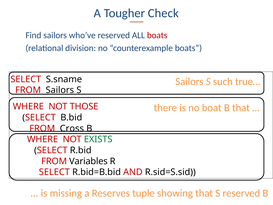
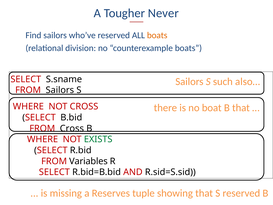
Check: Check -> Never
boats at (157, 35) colour: red -> orange
true…: true… -> also…
NOT THOSE: THOSE -> CROSS
